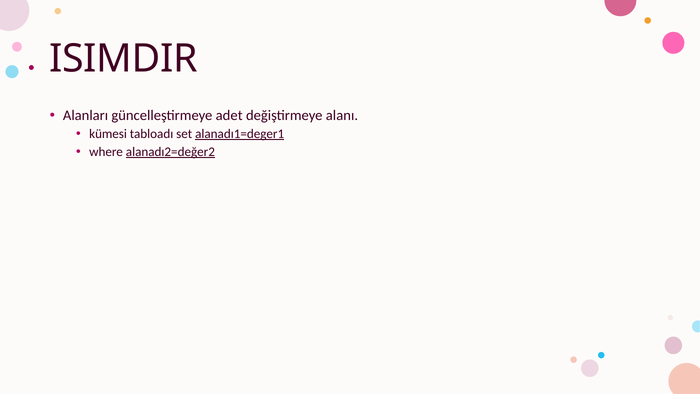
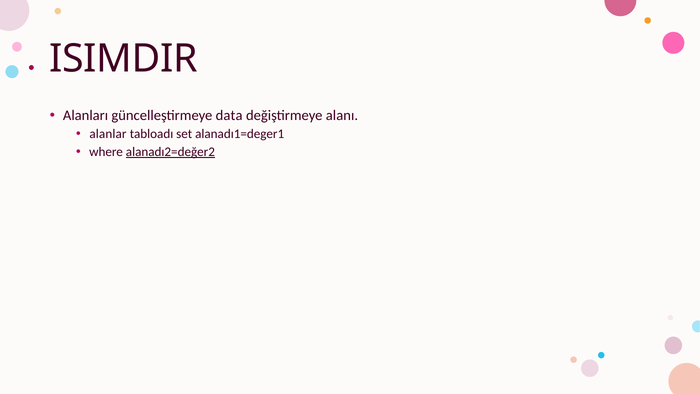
adet: adet -> data
kümesi: kümesi -> alanlar
alanadı1=deger1 underline: present -> none
